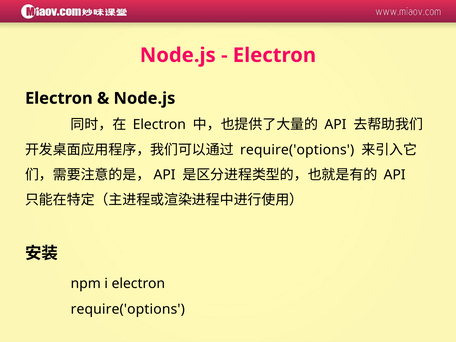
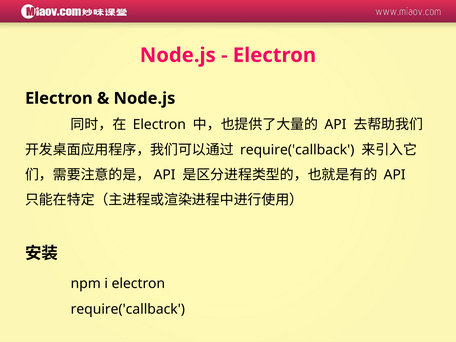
require('options at (297, 150): require('options -> require('callback
require('options at (128, 309): require('options -> require('callback
